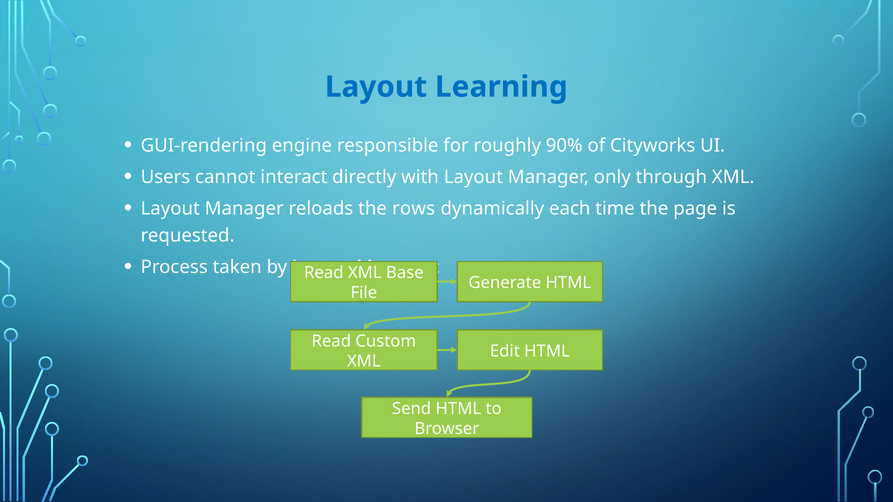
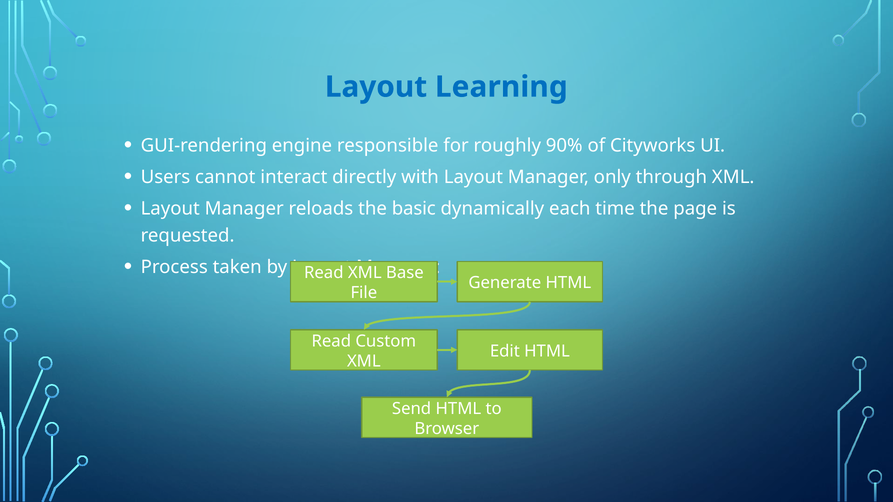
rows: rows -> basic
